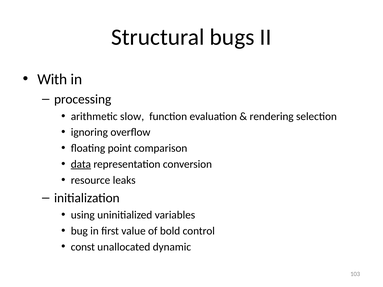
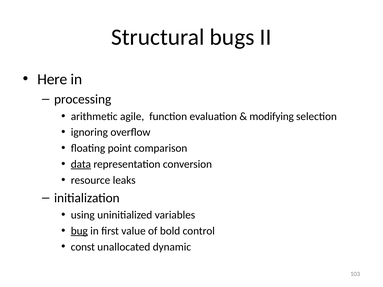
With: With -> Here
slow: slow -> agile
rendering: rendering -> modifying
bug underline: none -> present
